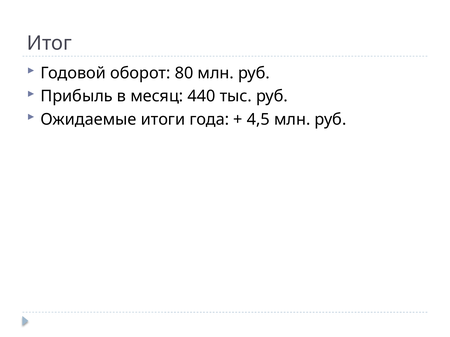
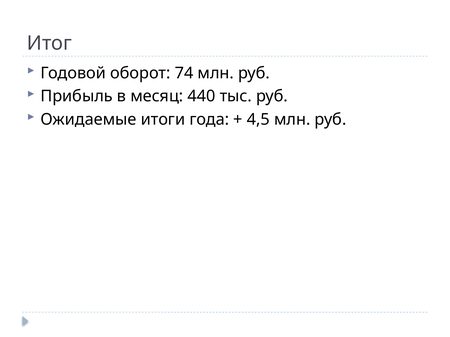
80: 80 -> 74
